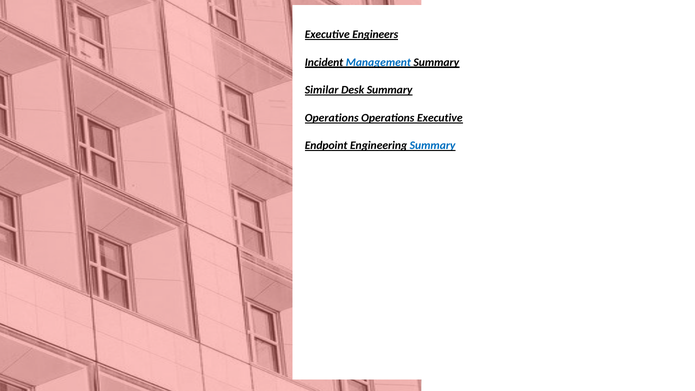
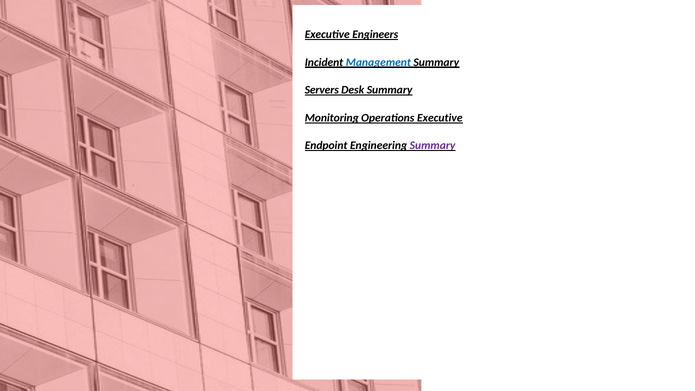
Similar: Similar -> Servers
Operations at (332, 118): Operations -> Monitoring
Summary at (433, 146) colour: blue -> purple
